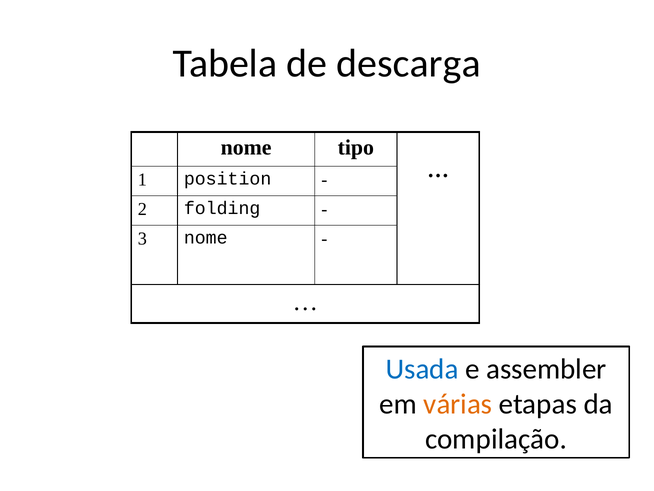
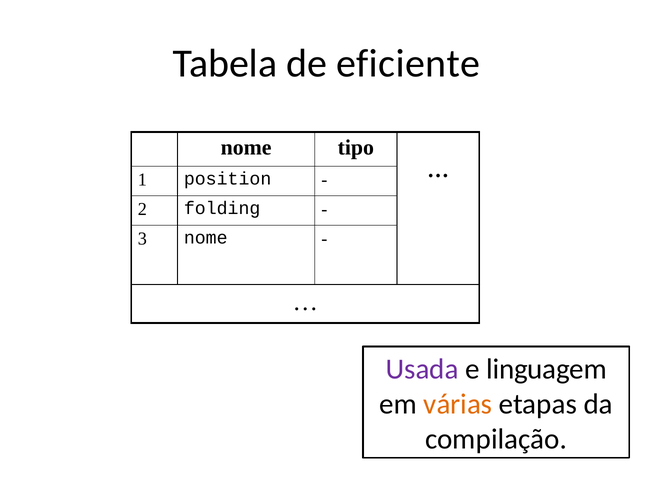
descarga: descarga -> eficiente
Usada colour: blue -> purple
assembler: assembler -> linguagem
